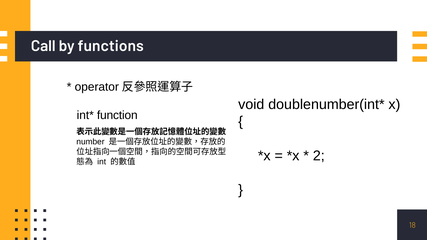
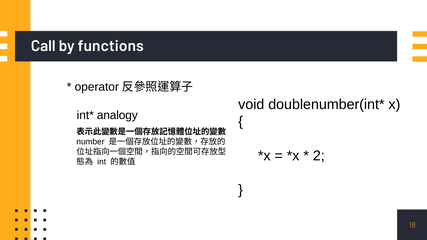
function: function -> analogy
